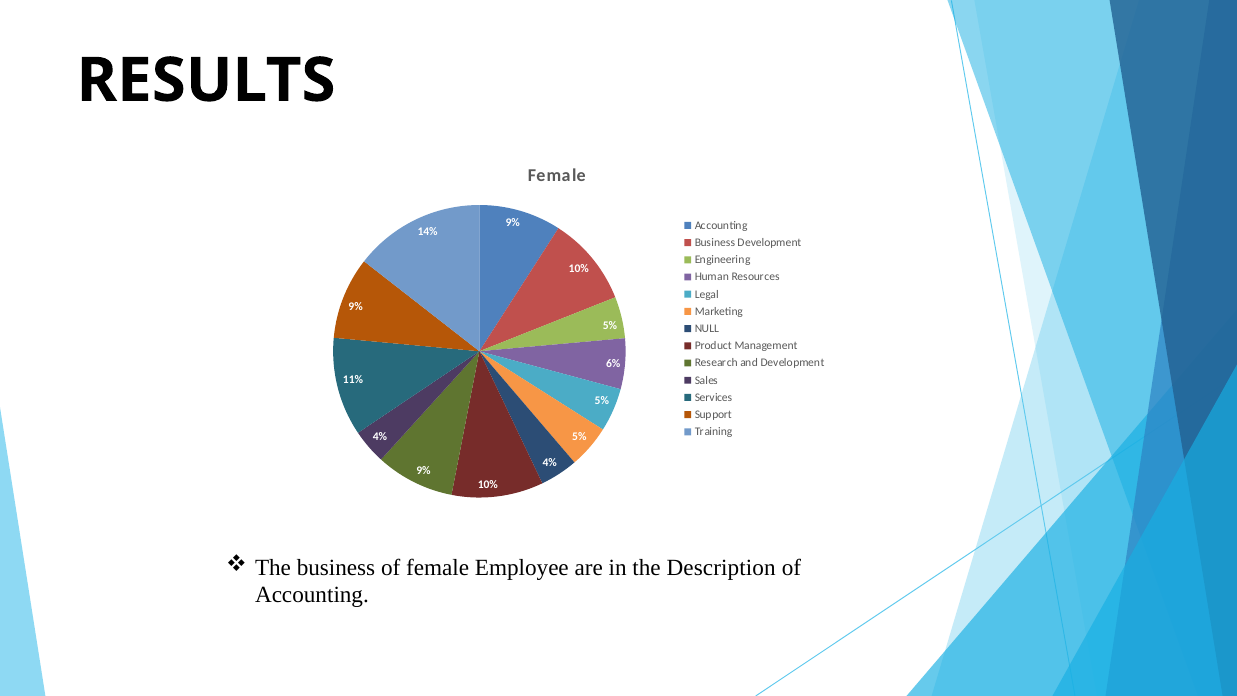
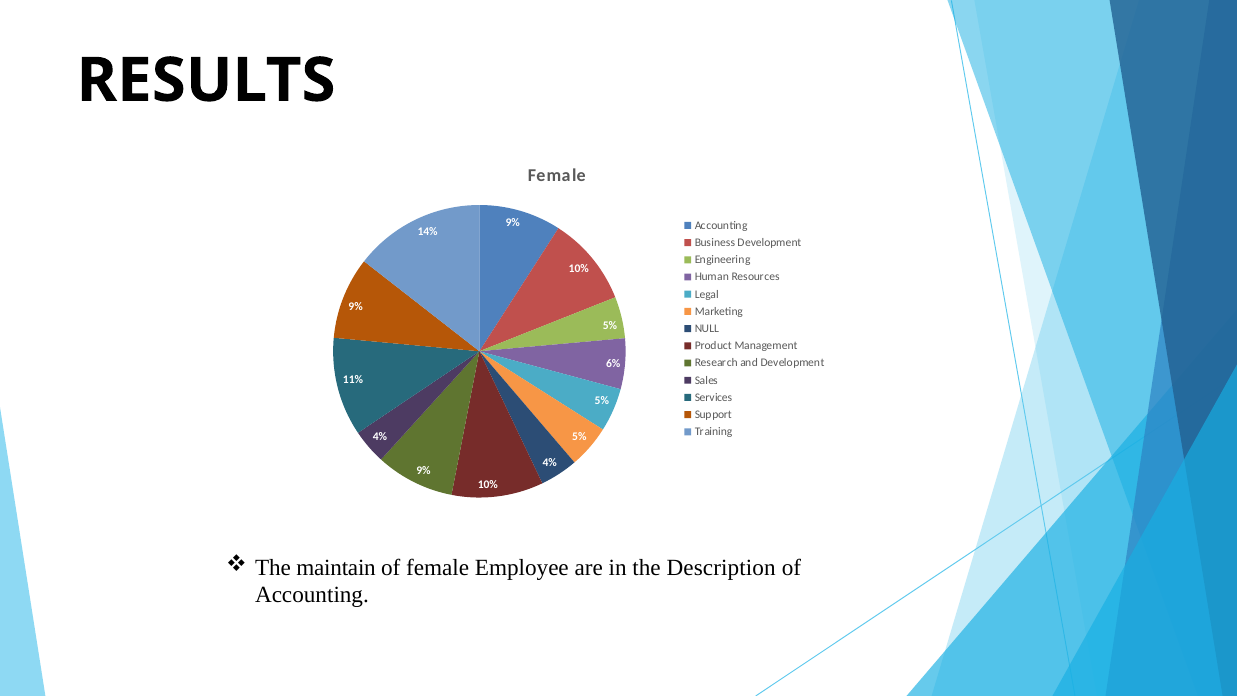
The business: business -> maintain
